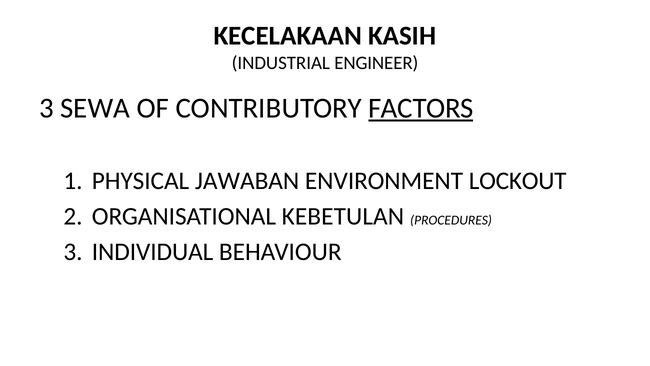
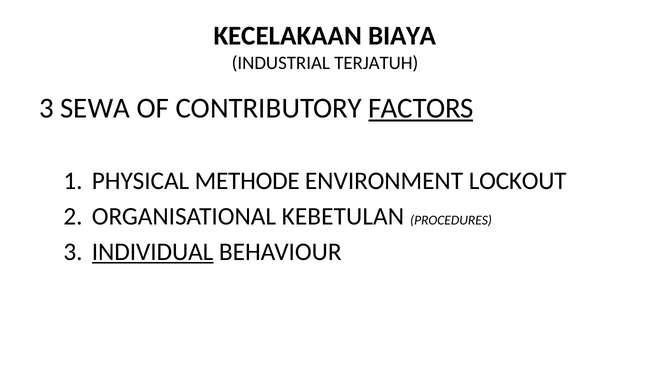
KASIH: KASIH -> BIAYA
ENGINEER: ENGINEER -> TERJATUH
JAWABAN: JAWABAN -> METHODE
INDIVIDUAL underline: none -> present
